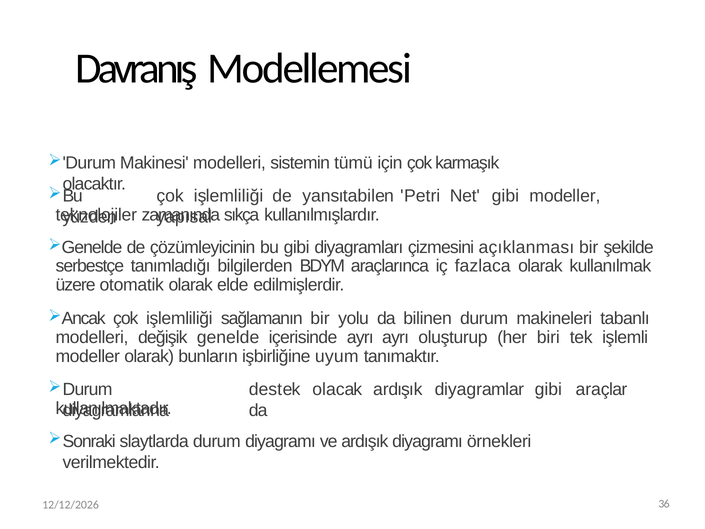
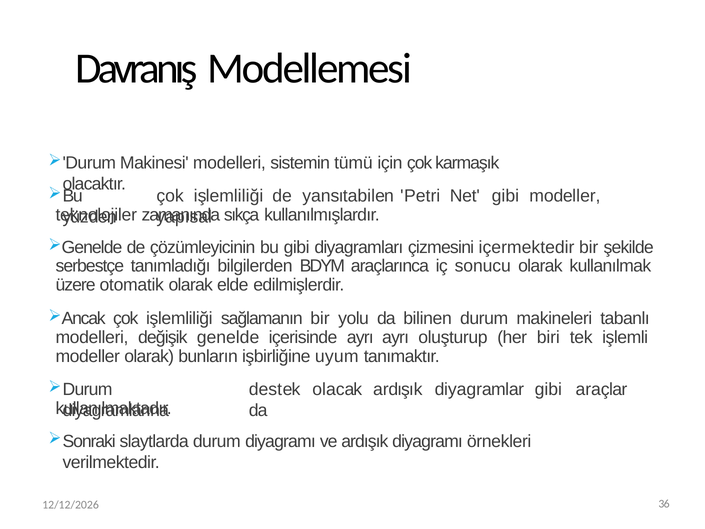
açıklanması: açıklanması -> içermektedir
fazlaca: fazlaca -> sonucu
